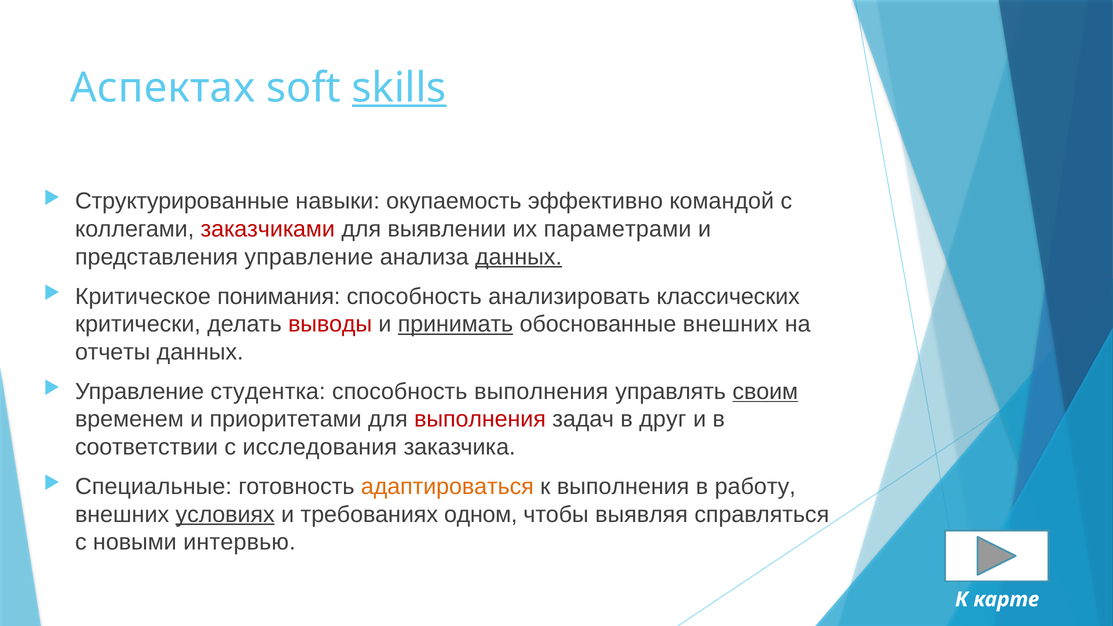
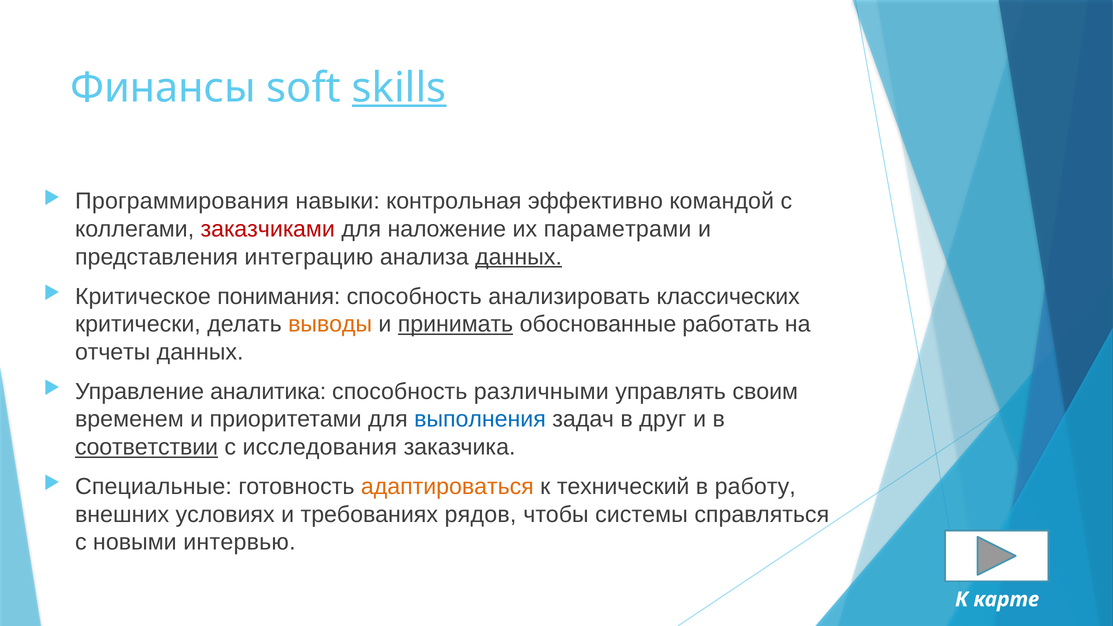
Аспектах: Аспектах -> Финансы
Структурированные: Структурированные -> Программирования
окупаемость: окупаемость -> контрольная
выявлении: выявлении -> наложение
представления управление: управление -> интеграцию
выводы colour: red -> orange
обоснованные внешних: внешних -> работать
студентка: студентка -> аналитика
способность выполнения: выполнения -> различными
своим underline: present -> none
выполнения at (480, 419) colour: red -> blue
соответствии underline: none -> present
к выполнения: выполнения -> технический
условиях underline: present -> none
одном: одном -> рядов
выявляя: выявляя -> системы
